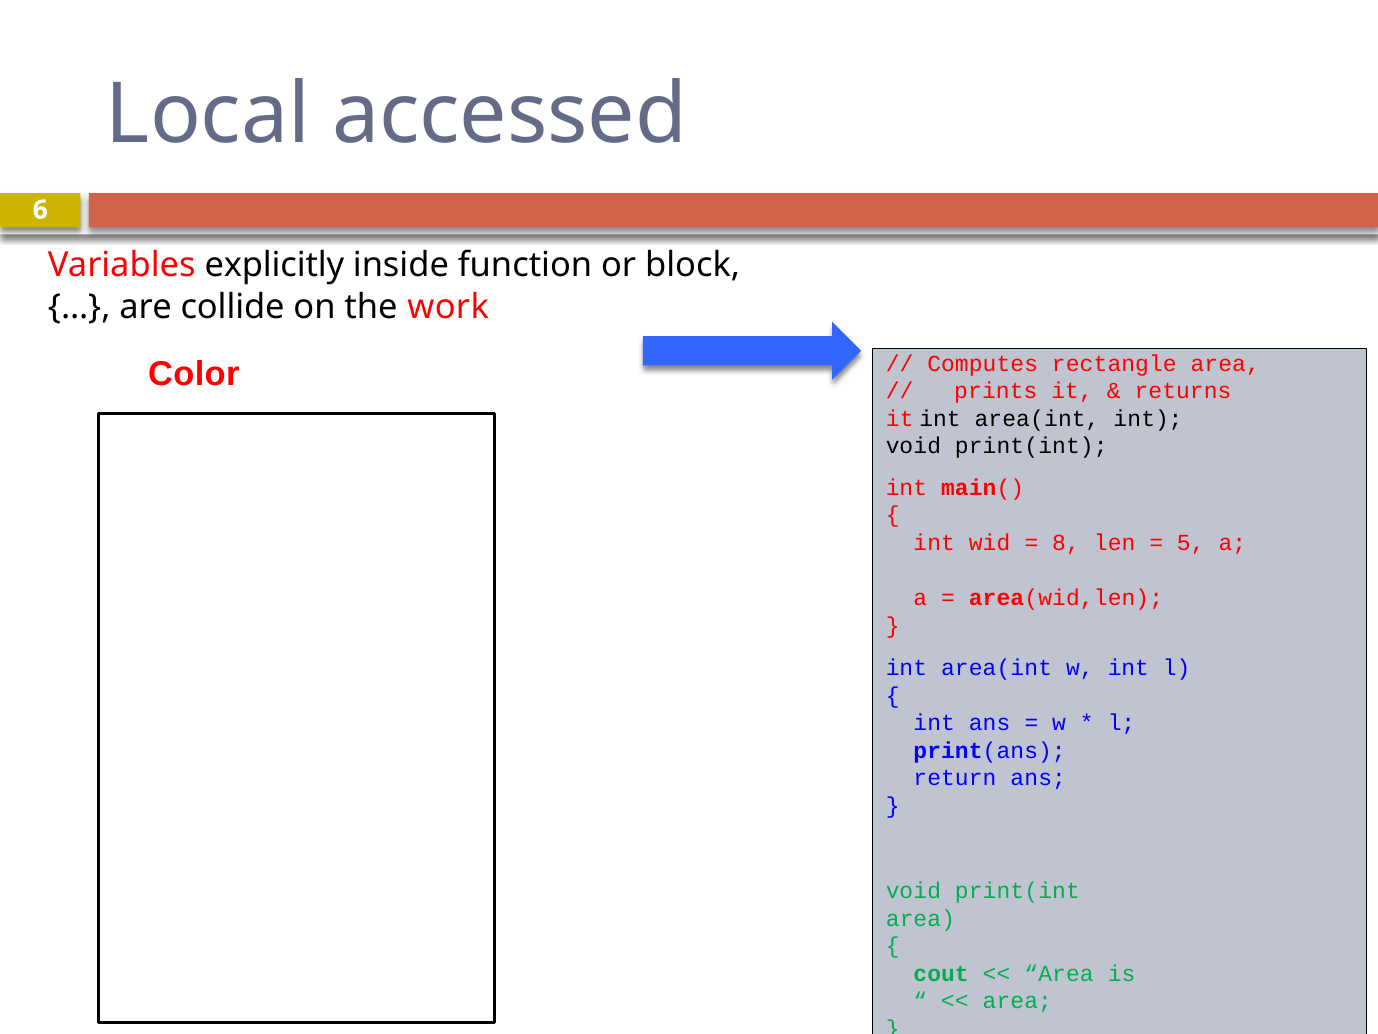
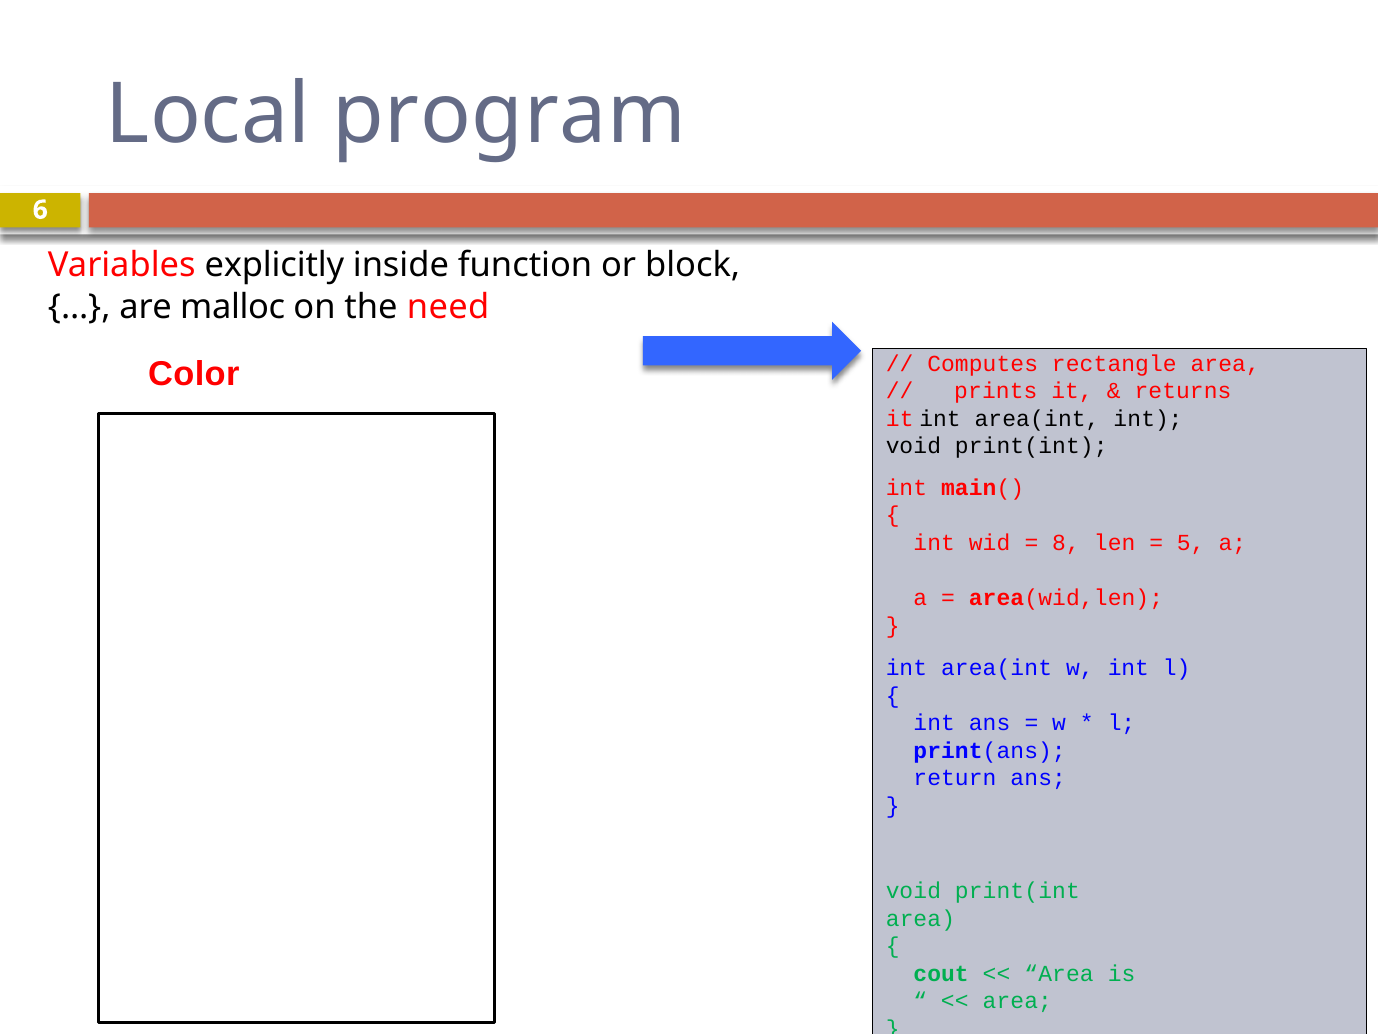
accessed: accessed -> program
collide: collide -> malloc
work: work -> need
